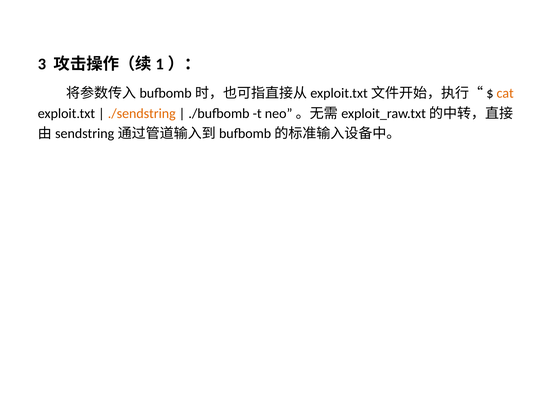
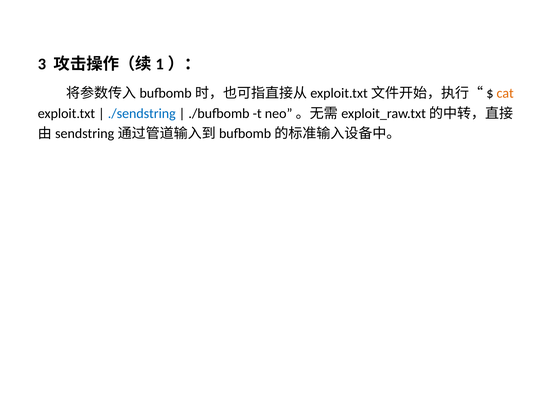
./sendstring colour: orange -> blue
